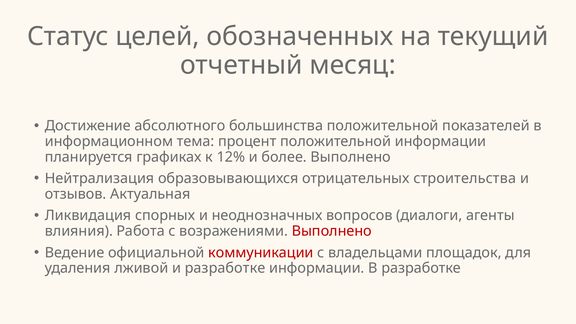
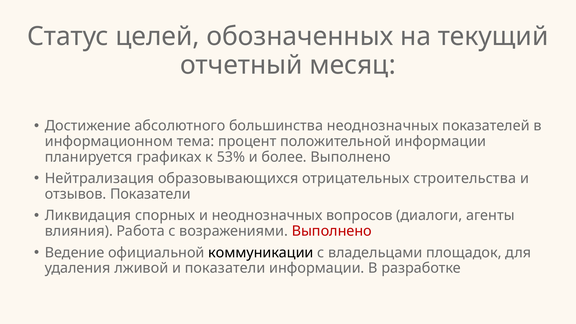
большинства положительной: положительной -> неоднозначных
12%: 12% -> 53%
отзывов Актуальная: Актуальная -> Показатели
коммуникации colour: red -> black
и разработке: разработке -> показатели
